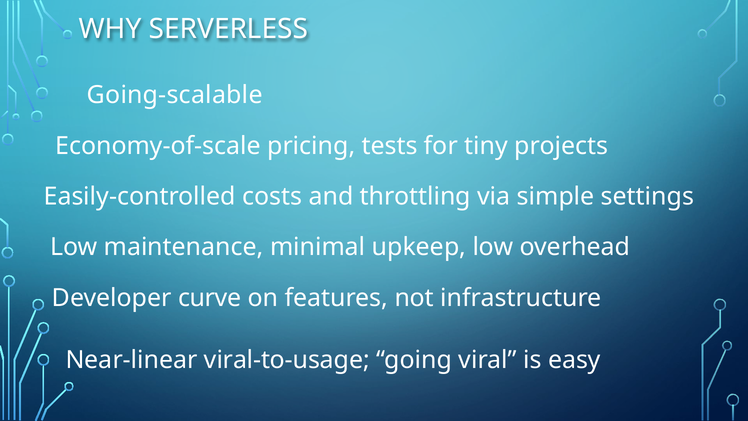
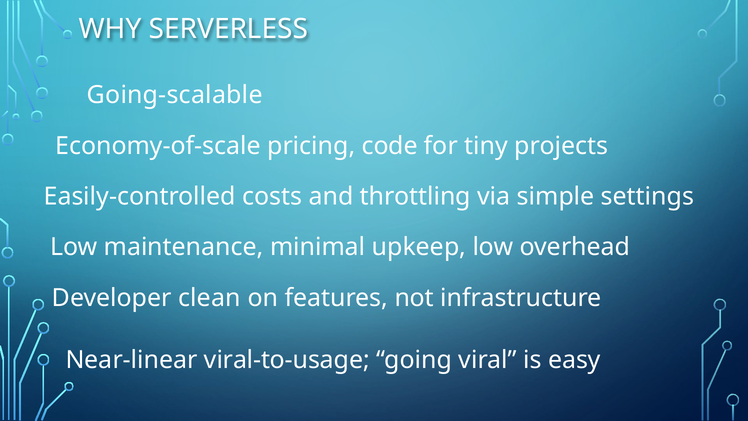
tests: tests -> code
curve: curve -> clean
